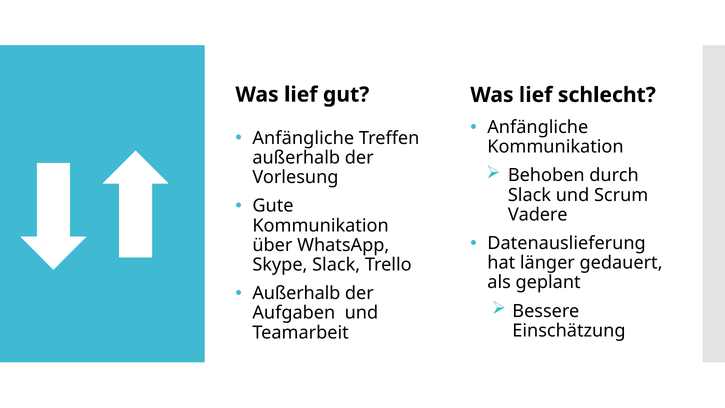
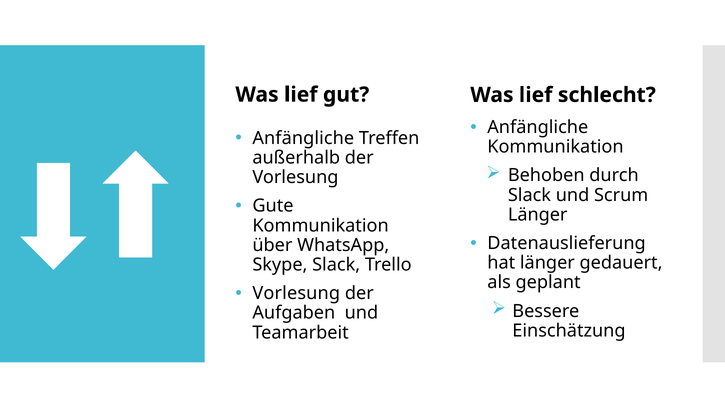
Vadere at (538, 215): Vadere -> Länger
Außerhalb at (296, 293): Außerhalb -> Vorlesung
